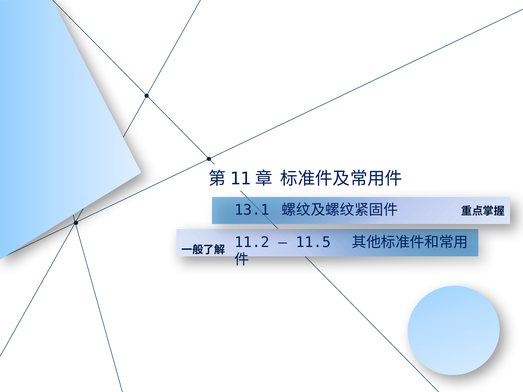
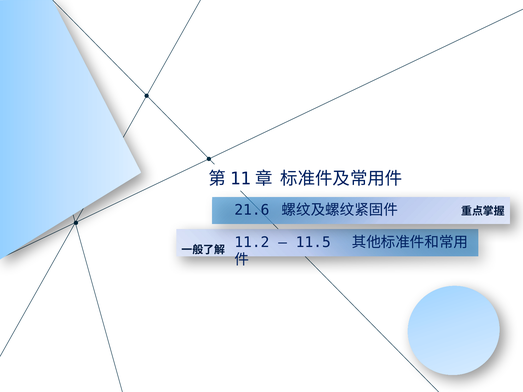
13.1: 13.1 -> 21.6
